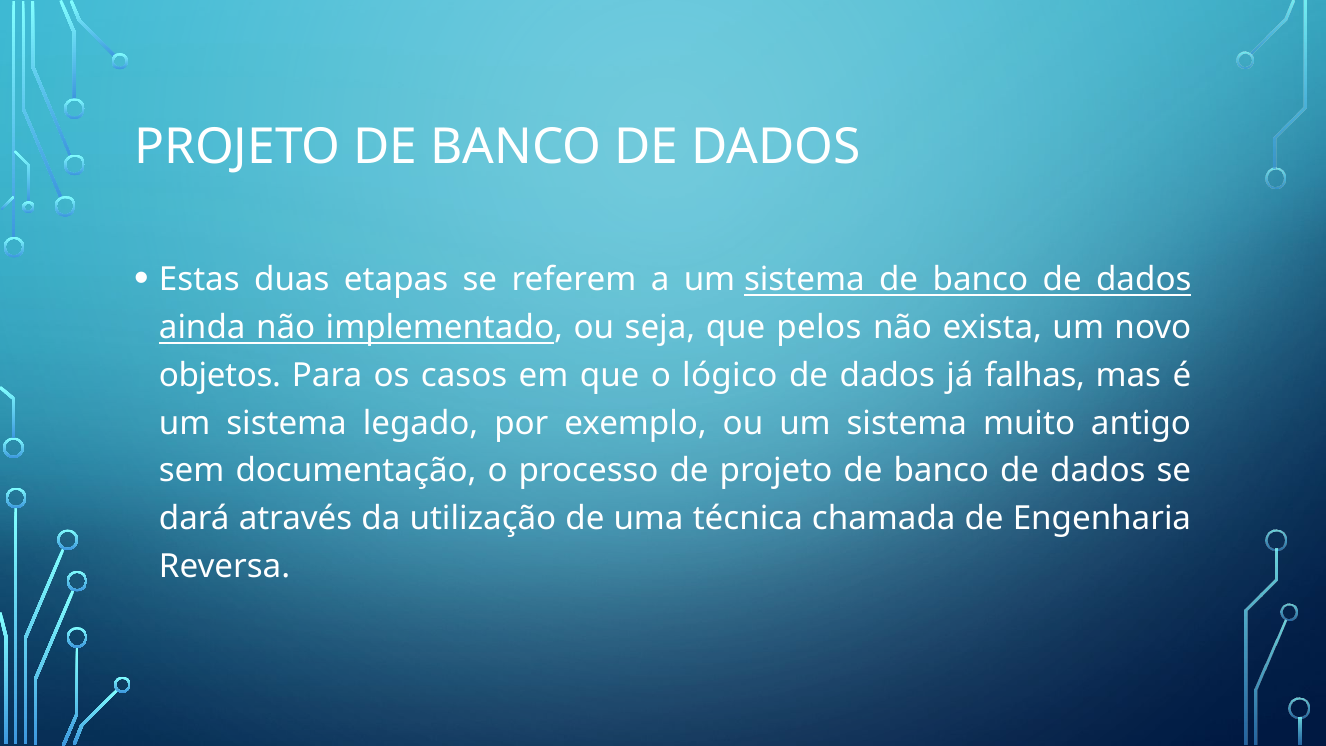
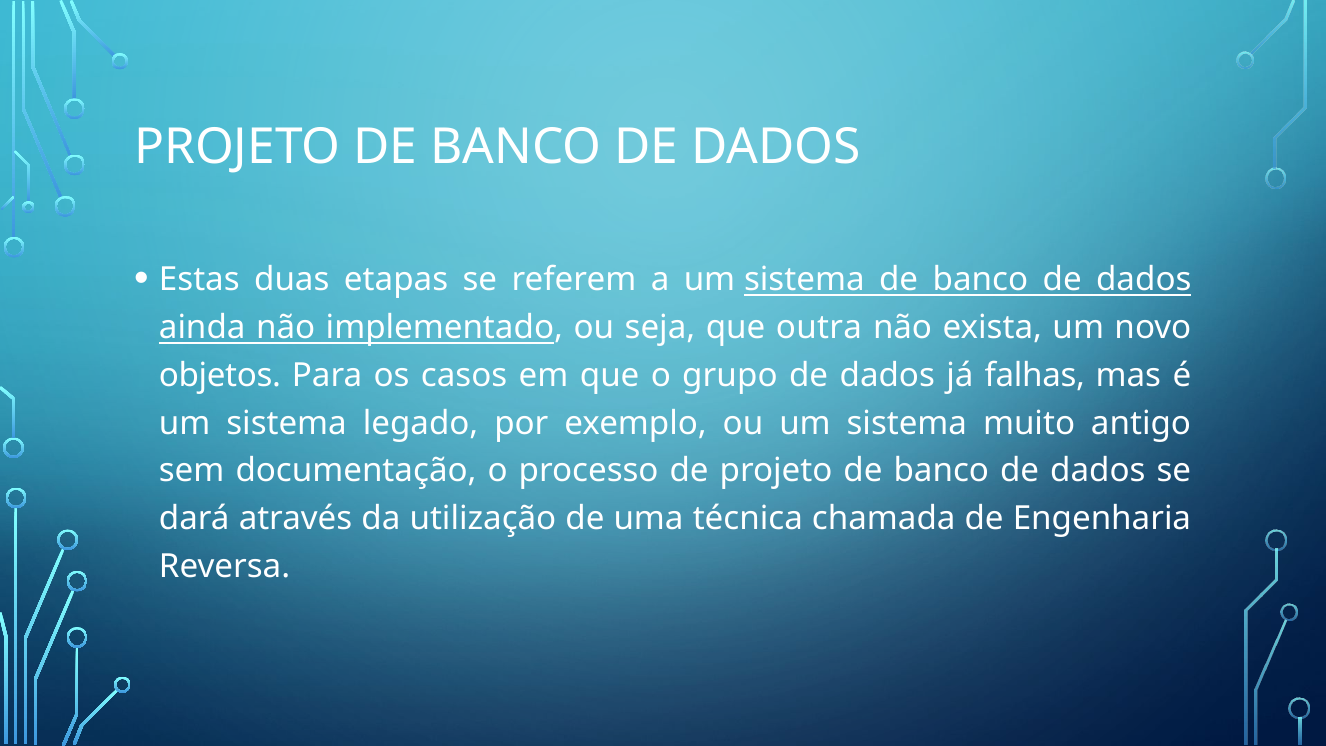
pelos: pelos -> outra
lógico: lógico -> grupo
